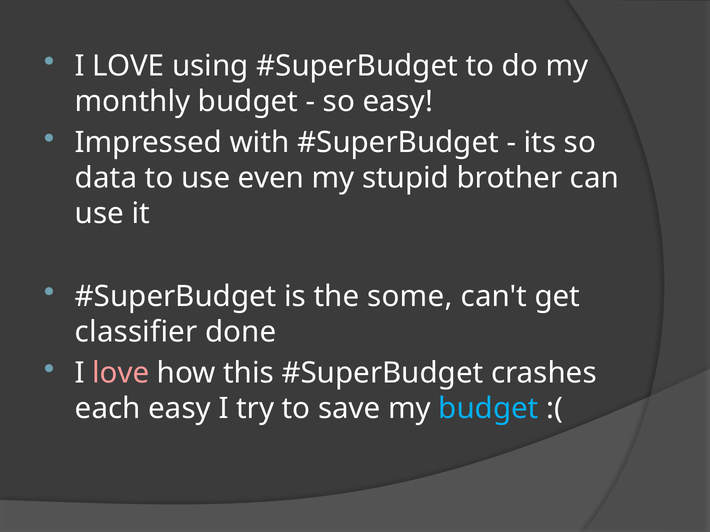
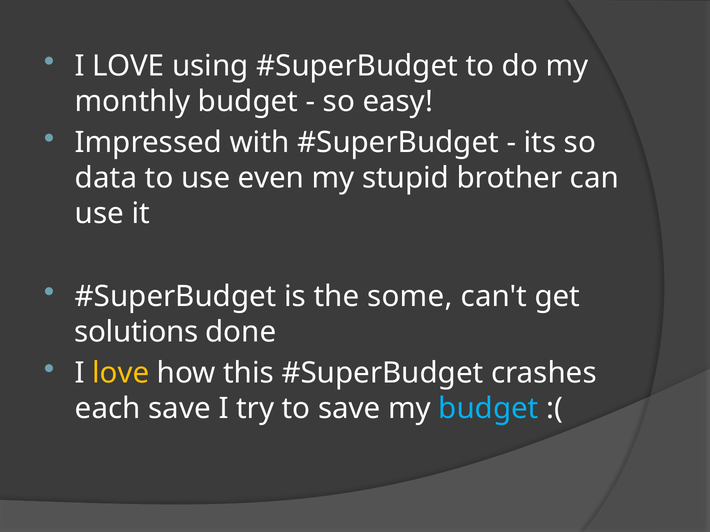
classifier: classifier -> solutions
love at (121, 374) colour: pink -> yellow
each easy: easy -> save
